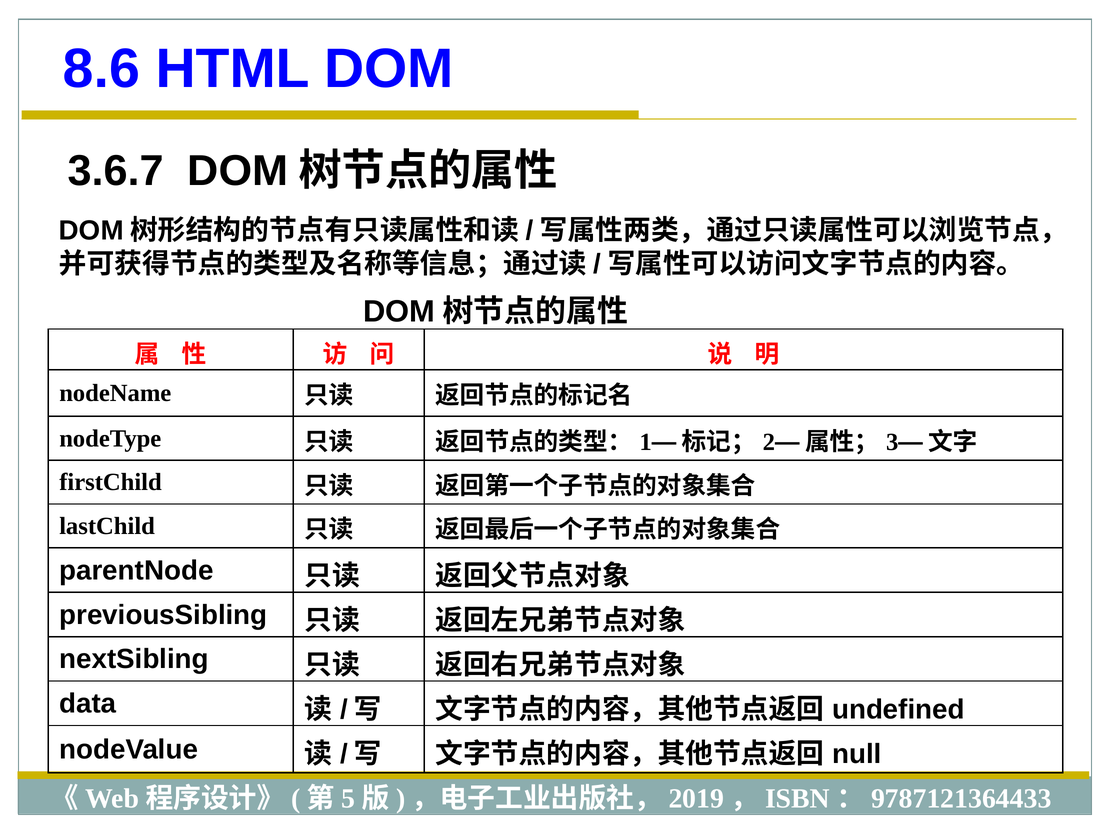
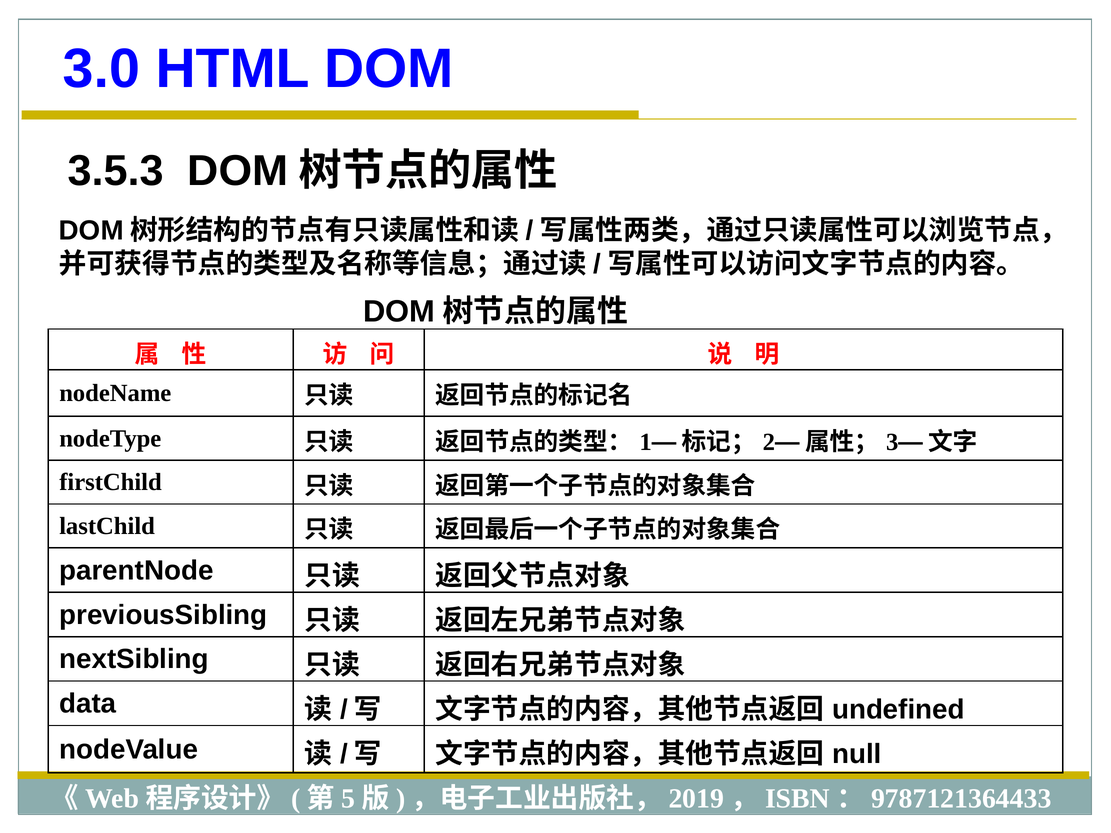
8.6: 8.6 -> 3.0
3.6.7: 3.6.7 -> 3.5.3
